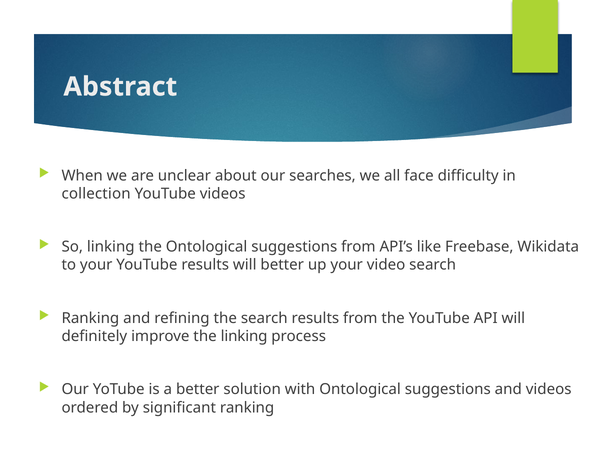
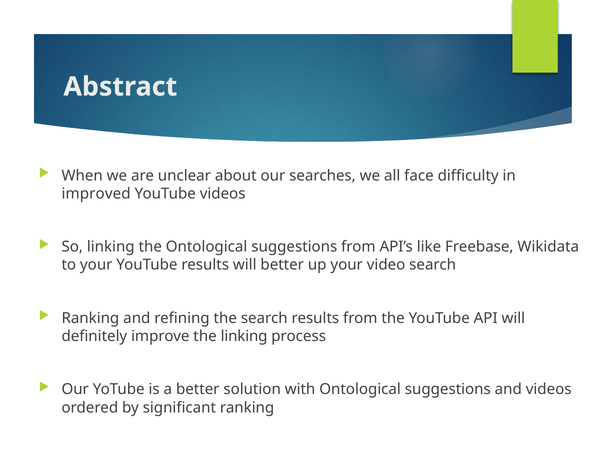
collection: collection -> improved
